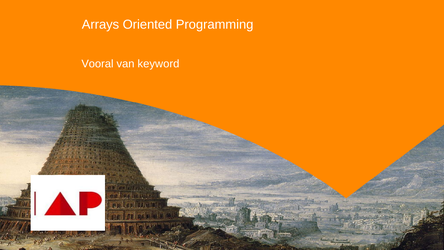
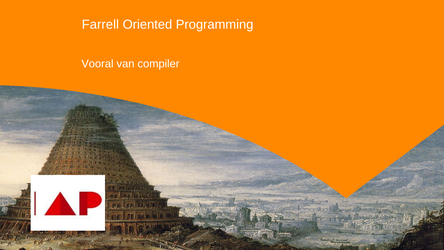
Arrays: Arrays -> Farrell
keyword: keyword -> compiler
